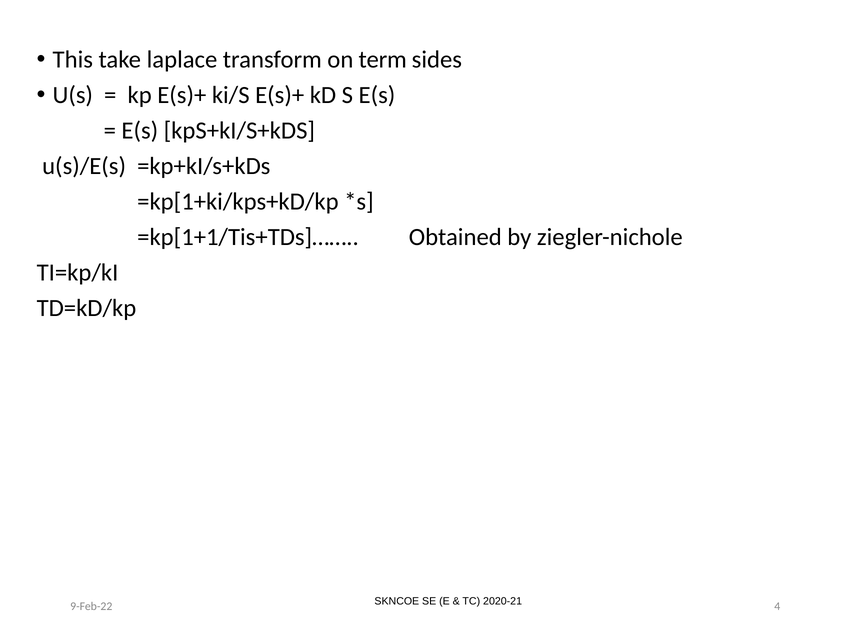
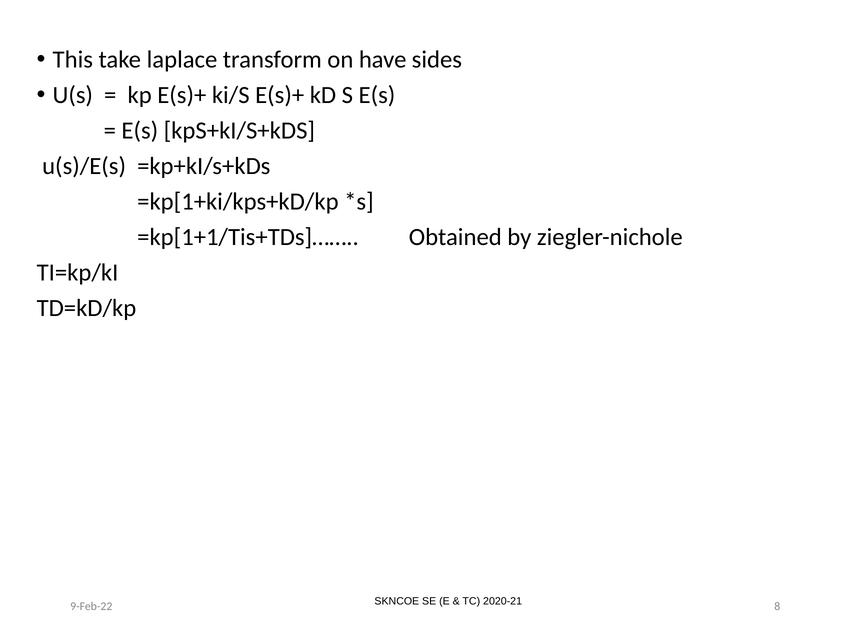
term: term -> have
4: 4 -> 8
